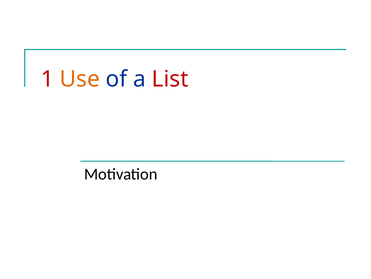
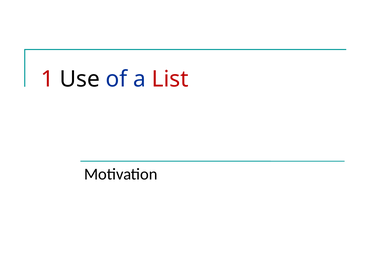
Use colour: orange -> black
